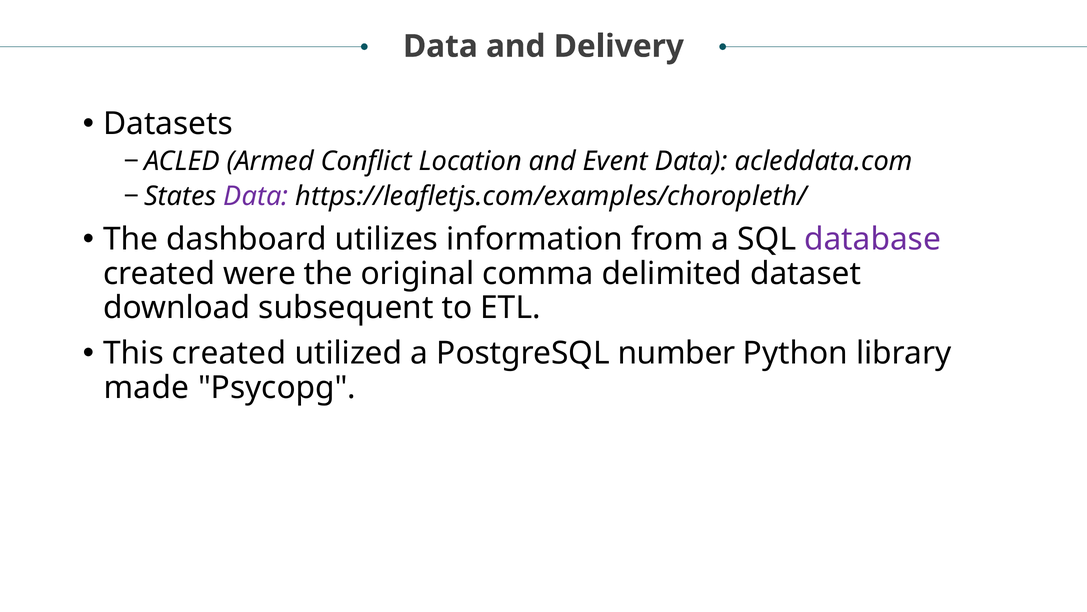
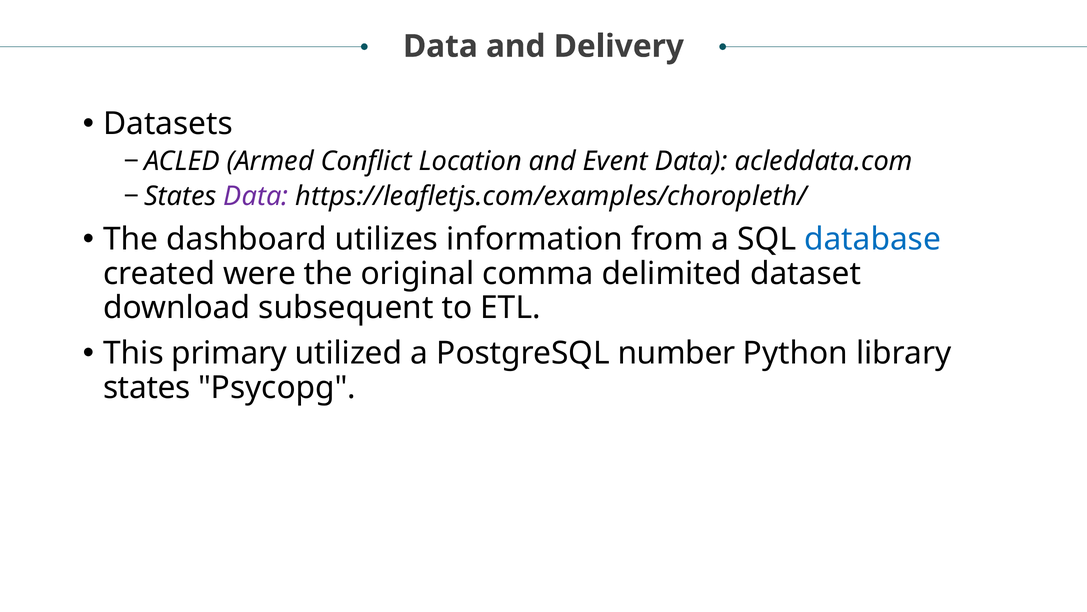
database colour: purple -> blue
This created: created -> primary
made: made -> states
